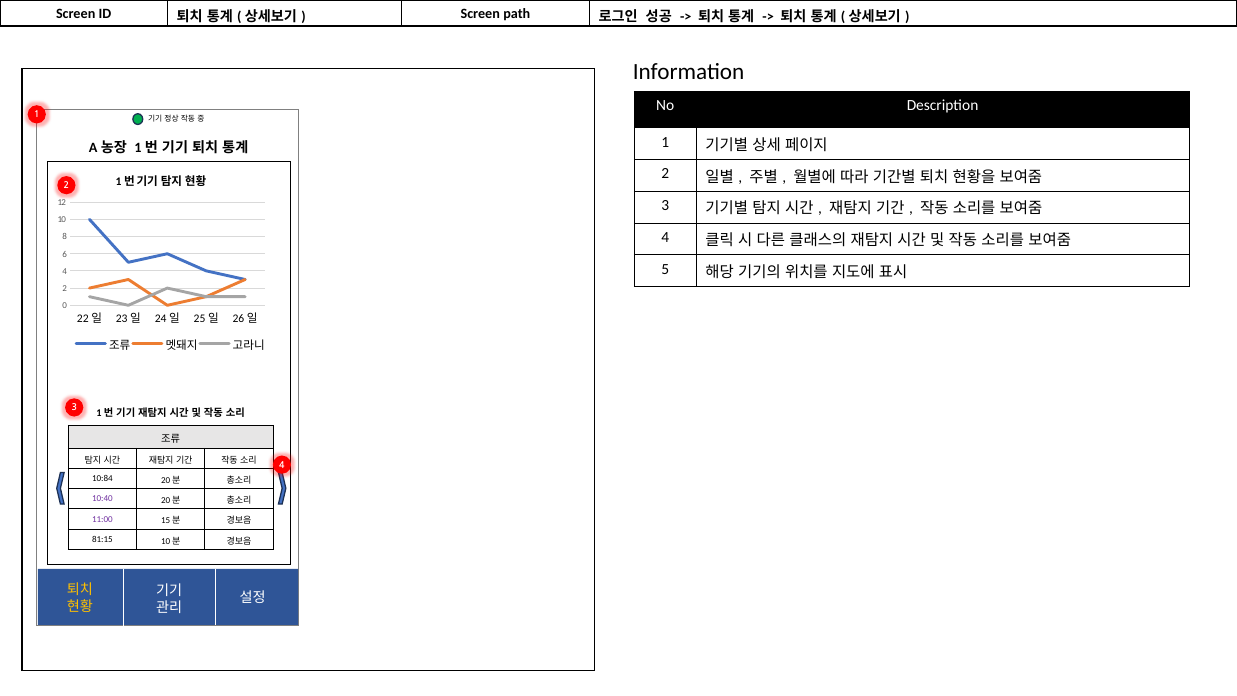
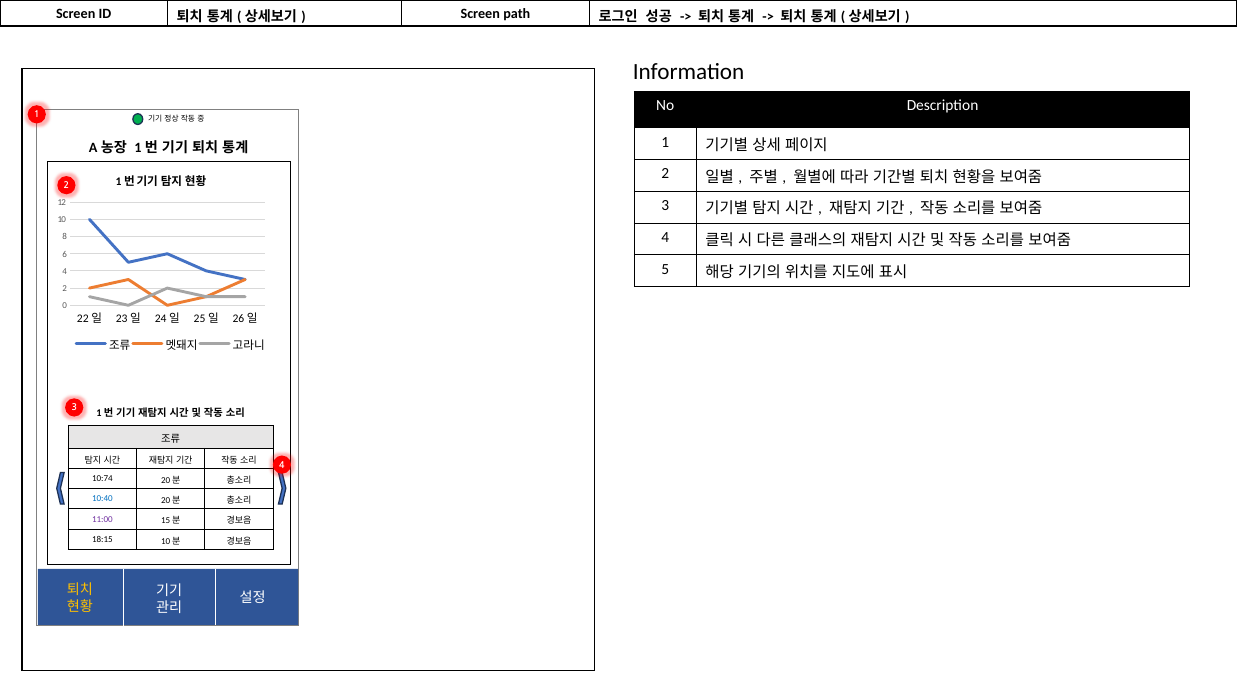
10:84: 10:84 -> 10:74
10:40 colour: purple -> blue
81:15: 81:15 -> 18:15
